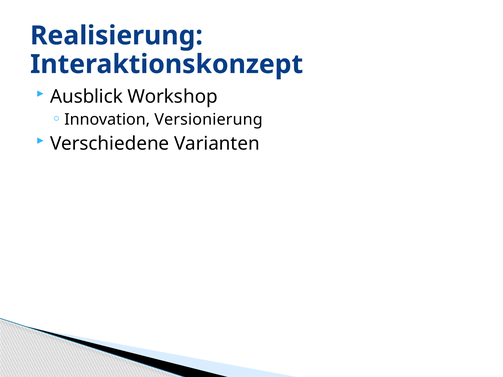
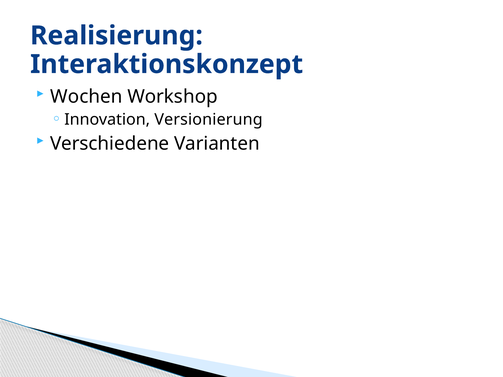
Ausblick: Ausblick -> Wochen
